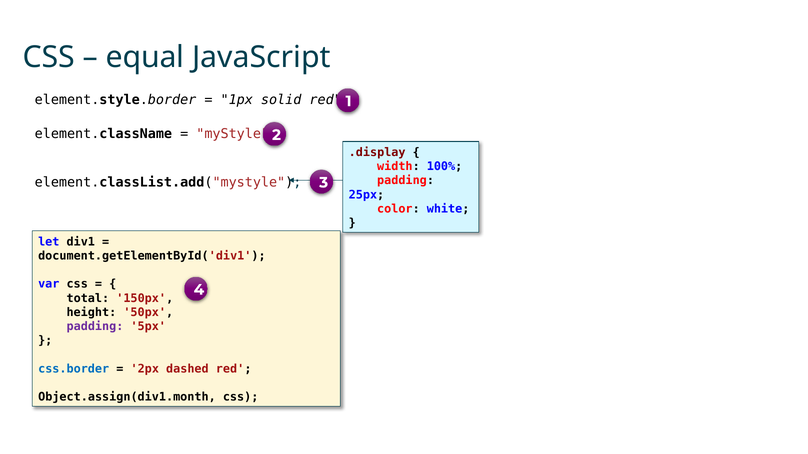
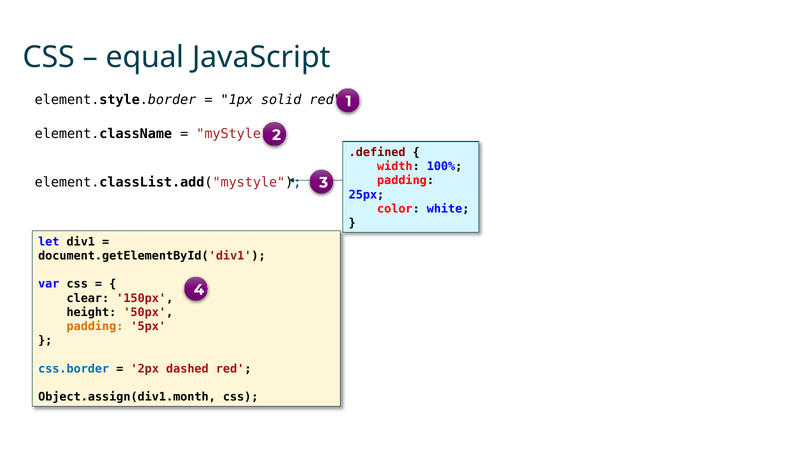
.display: .display -> .defined
total: total -> clear
padding at (95, 327) colour: purple -> orange
